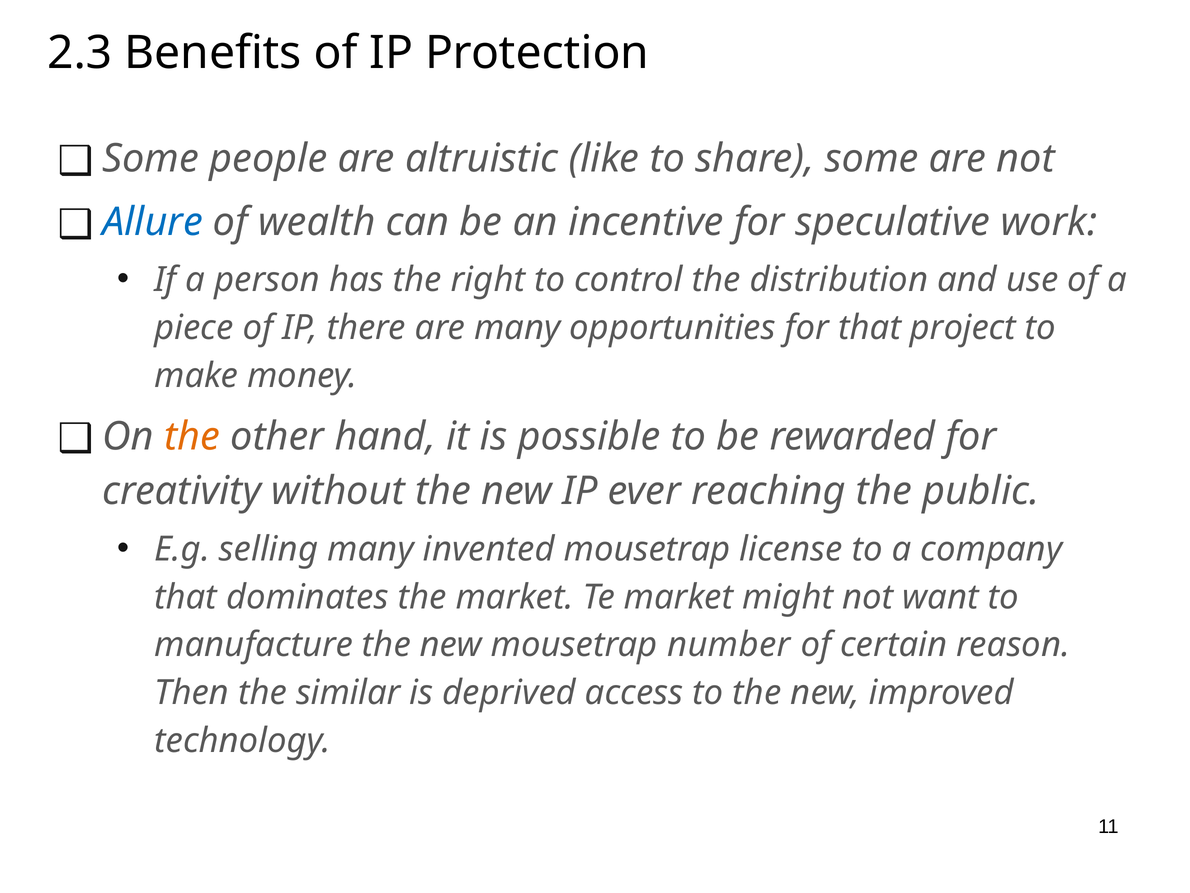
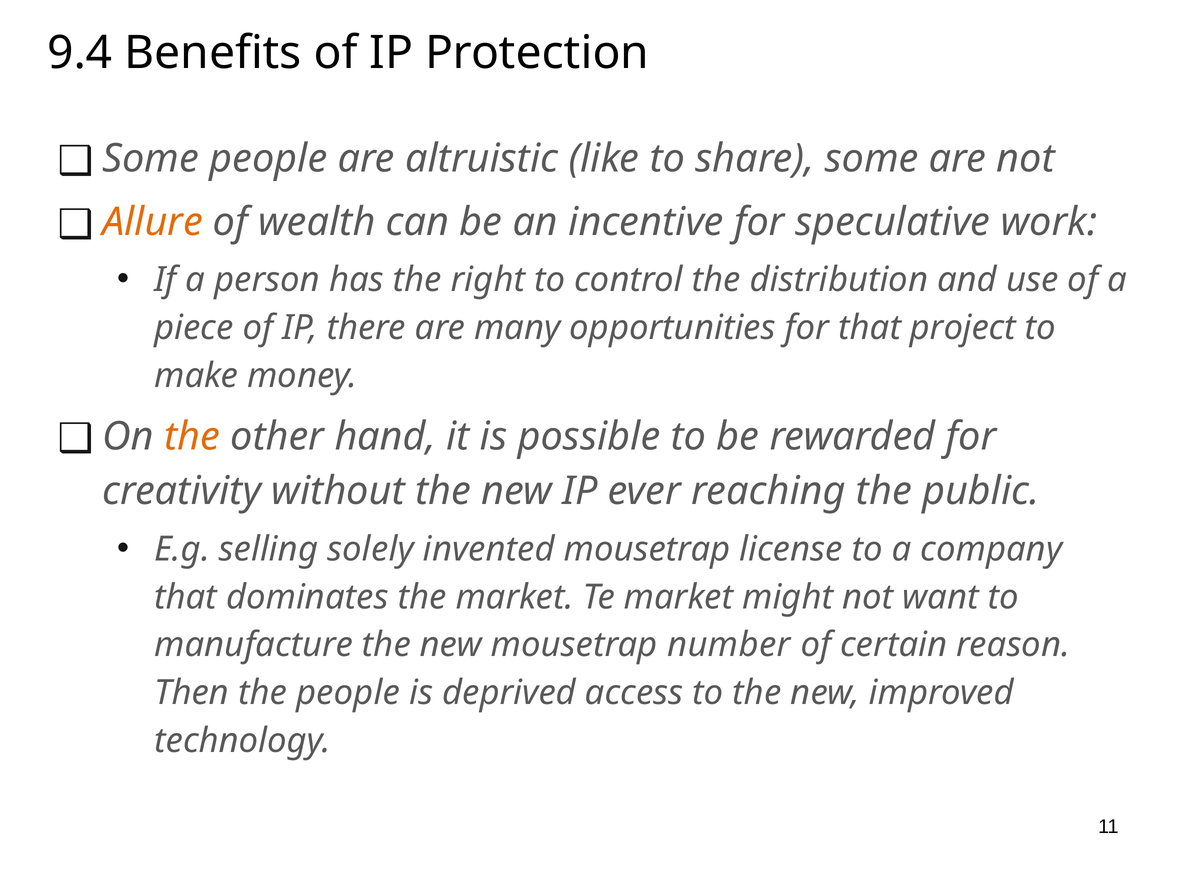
2.3: 2.3 -> 9.4
Allure colour: blue -> orange
selling many: many -> solely
the similar: similar -> people
